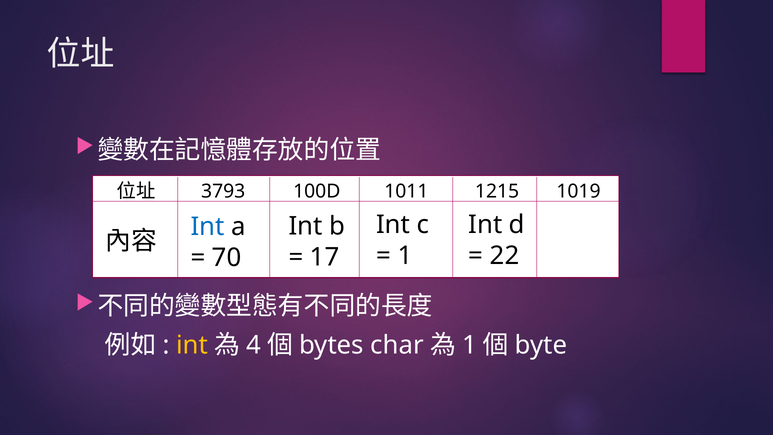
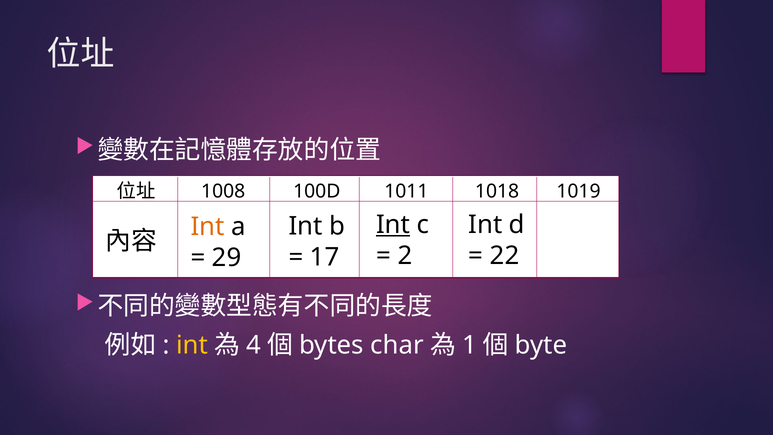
3793: 3793 -> 1008
1215: 1215 -> 1018
Int at (393, 225) underline: none -> present
Int at (207, 227) colour: blue -> orange
1 at (405, 256): 1 -> 2
70: 70 -> 29
